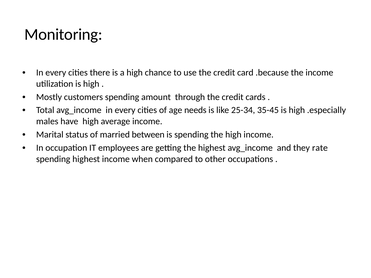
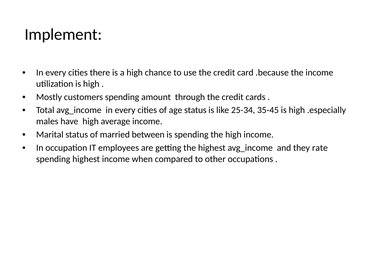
Monitoring: Monitoring -> Implement
age needs: needs -> status
